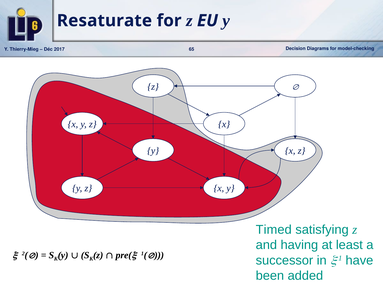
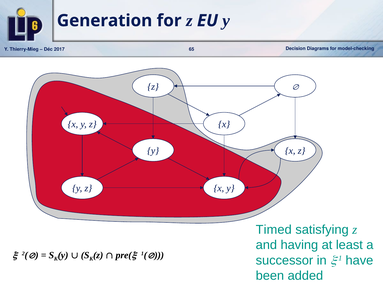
Resaturate: Resaturate -> Generation
